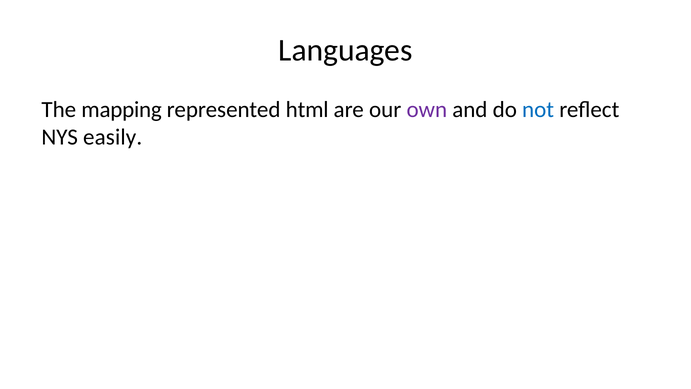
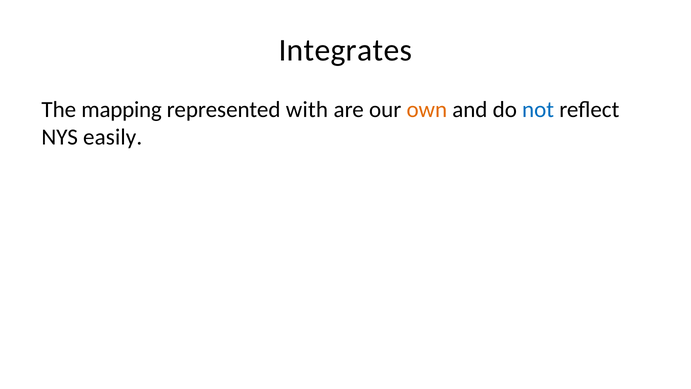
Languages: Languages -> Integrates
html: html -> with
own colour: purple -> orange
